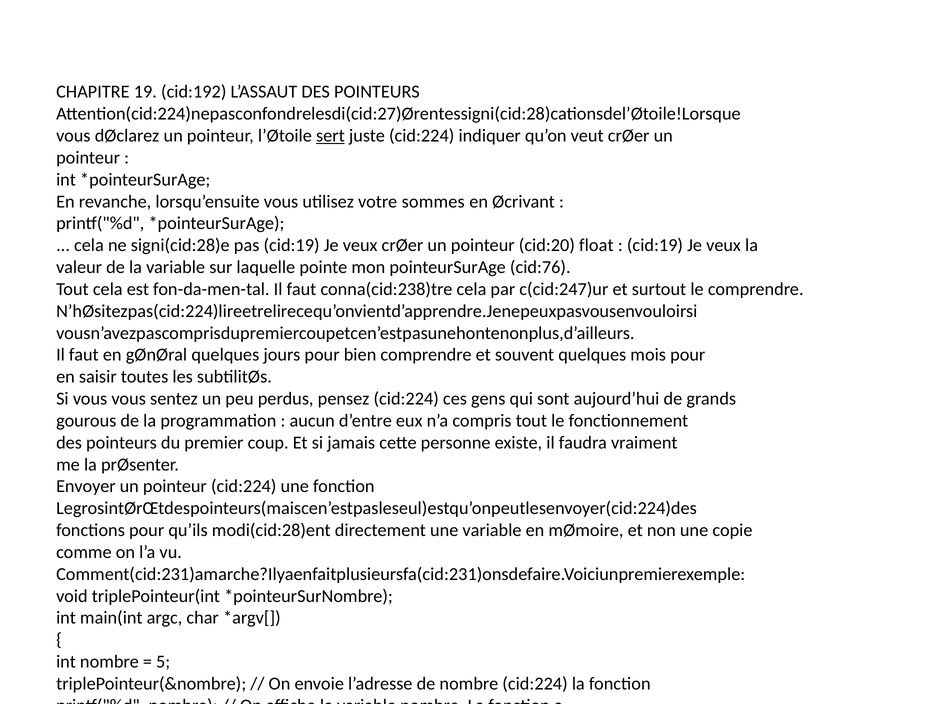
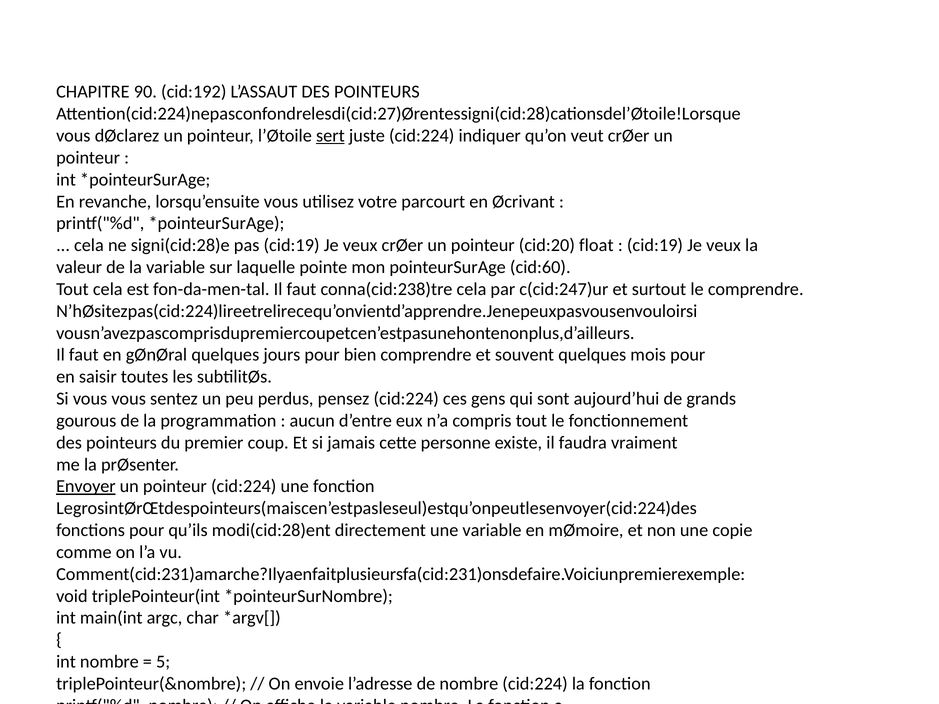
19: 19 -> 90
sommes: sommes -> parcourt
cid:76: cid:76 -> cid:60
Envoyer underline: none -> present
